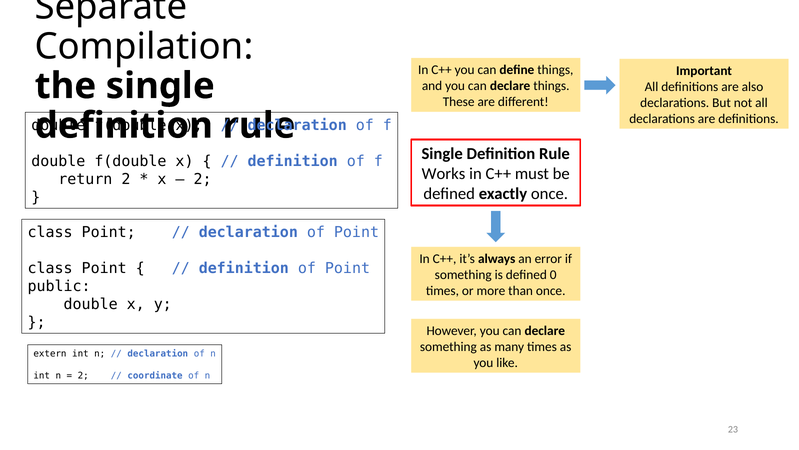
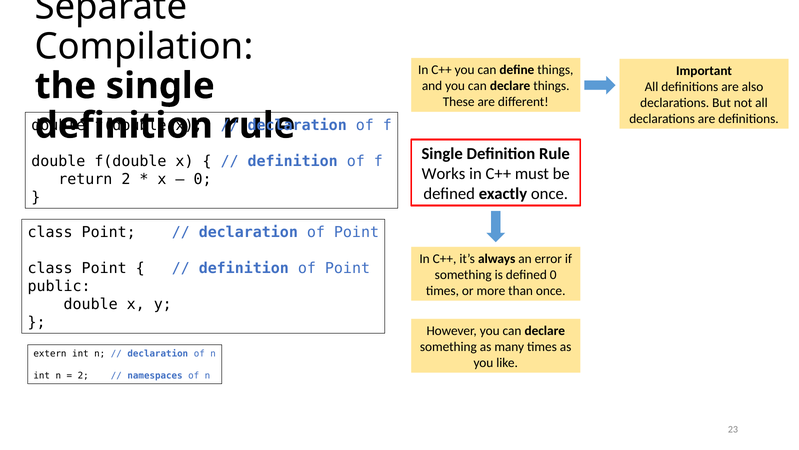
2 at (203, 179): 2 -> 0
coordinate: coordinate -> namespaces
